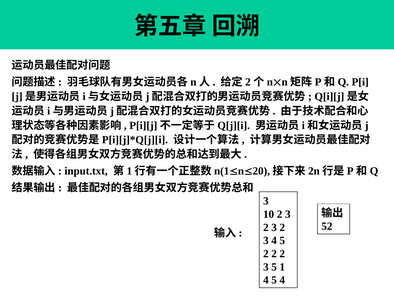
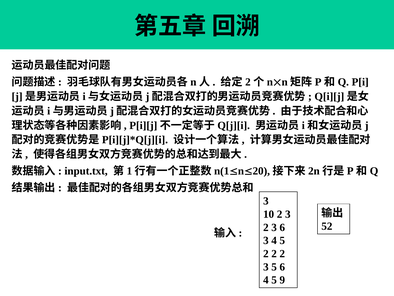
2 at (282, 227): 2 -> 6
5 1: 1 -> 6
5 4: 4 -> 9
